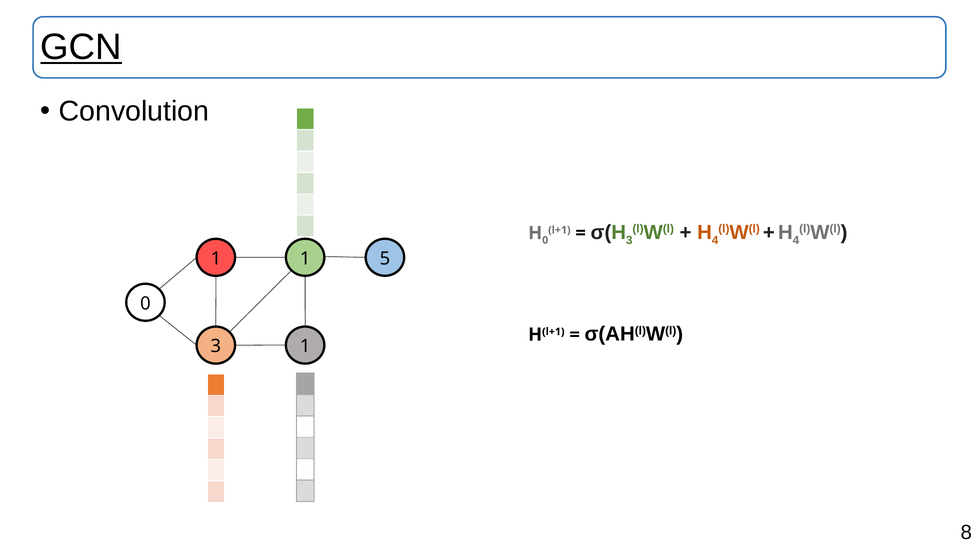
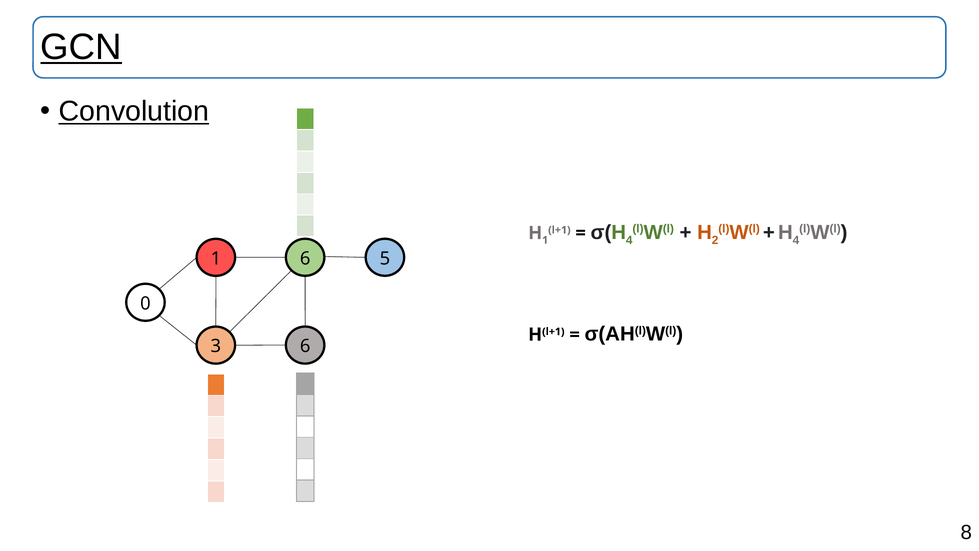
Convolution underline: none -> present
3 at (629, 240): 3 -> 4
4 at (715, 240): 4 -> 2
0 at (545, 240): 0 -> 1
1 1: 1 -> 6
3 1: 1 -> 6
